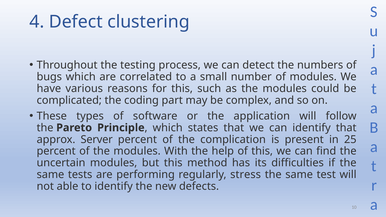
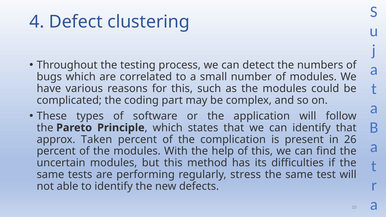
Server: Server -> Taken
25: 25 -> 26
